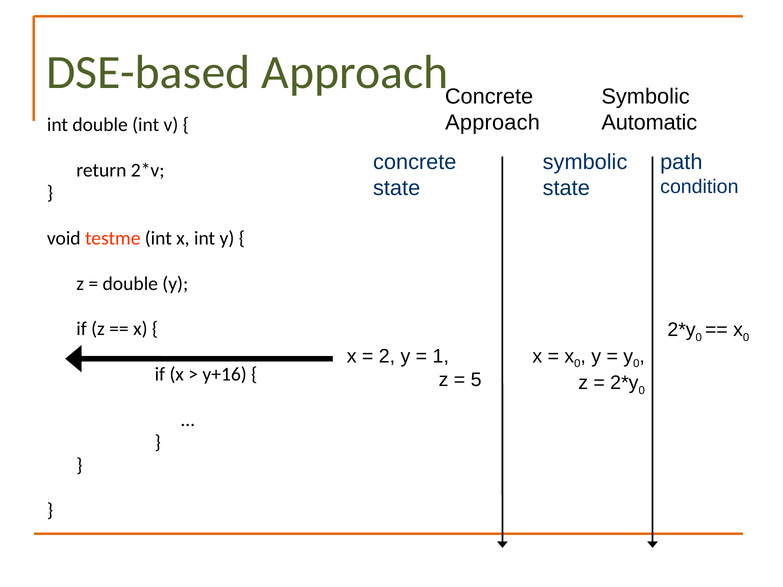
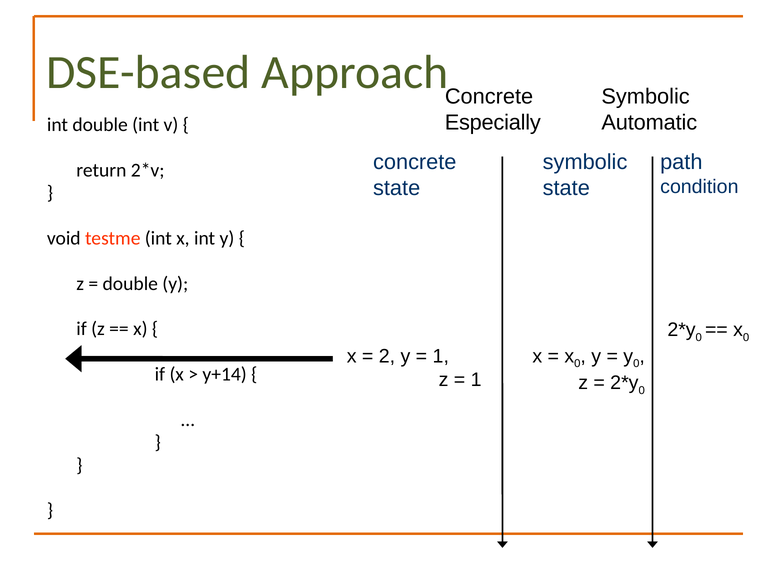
Approach at (493, 123): Approach -> Especially
y+16: y+16 -> y+14
5 at (476, 380): 5 -> 1
